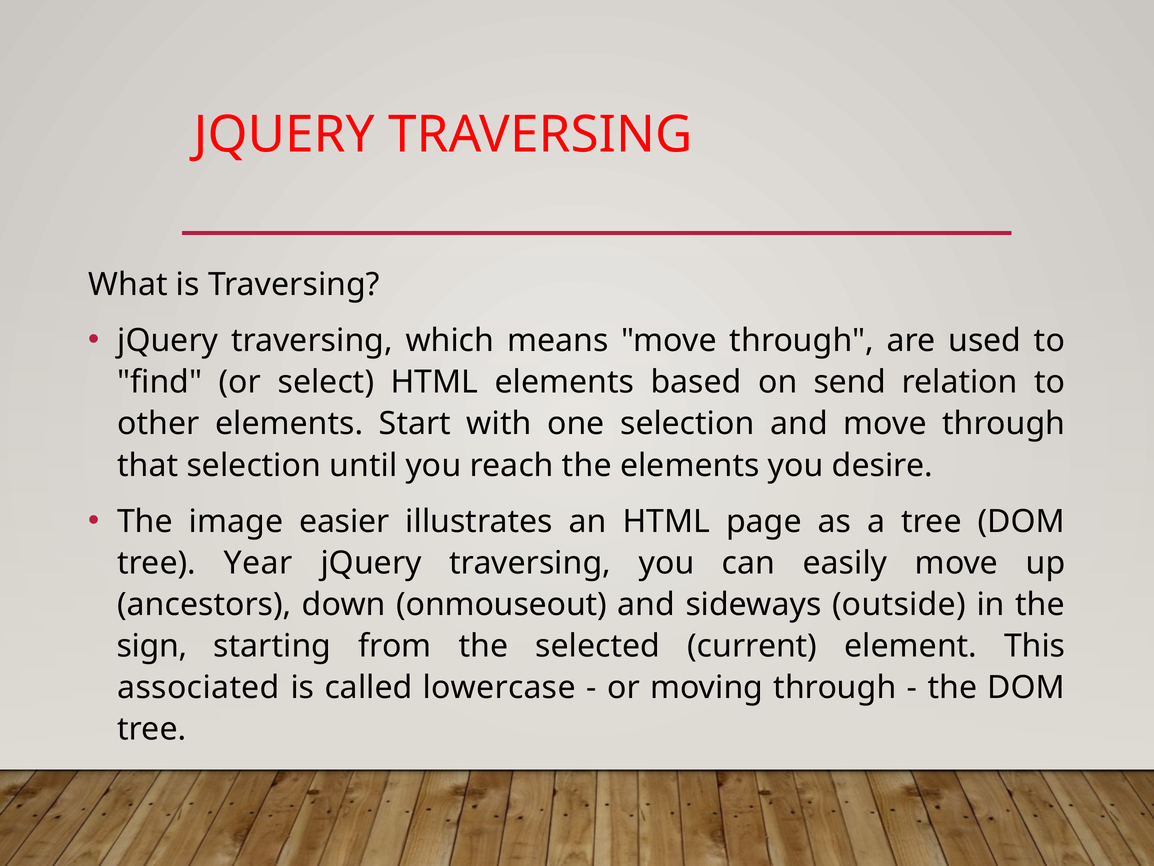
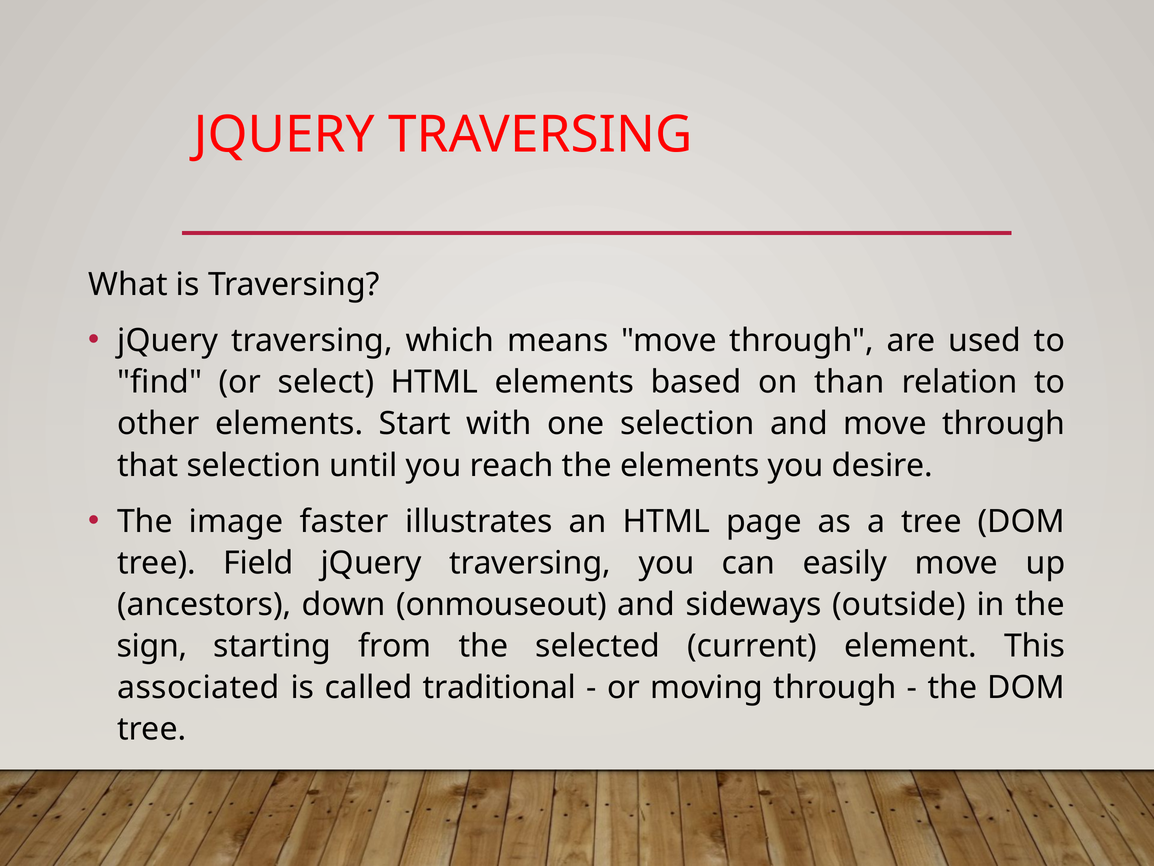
send: send -> than
easier: easier -> faster
Year: Year -> Field
lowercase: lowercase -> traditional
